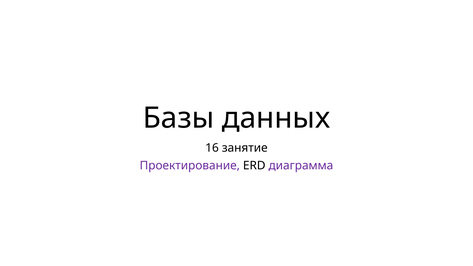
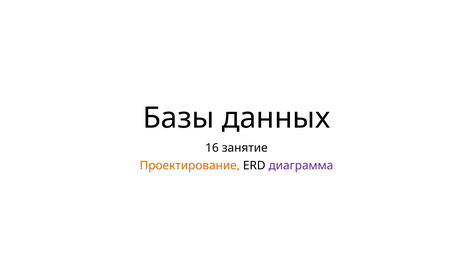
Проектирование colour: purple -> orange
